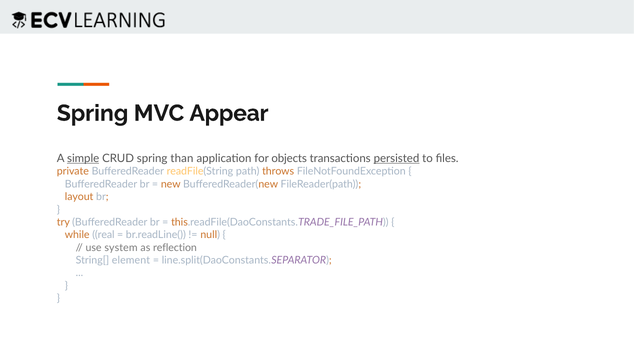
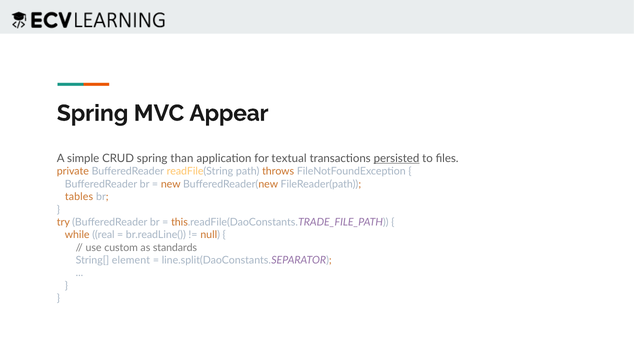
simple underline: present -> none
objects: objects -> textual
layout: layout -> tables
system: system -> custom
reflection: reflection -> standards
